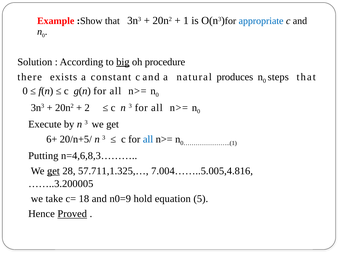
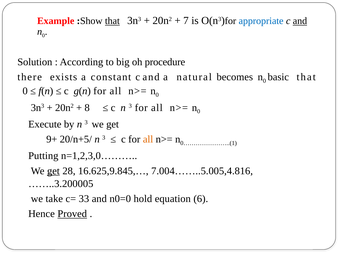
that at (112, 21) underline: none -> present
1: 1 -> 7
and at (300, 21) underline: none -> present
big underline: present -> none
produces: produces -> becomes
steps: steps -> basic
2: 2 -> 8
6+: 6+ -> 9+
all at (148, 140) colour: blue -> orange
n=4,6,8,3………: n=4,6,8,3……… -> n=1,2,3,0………
57.711,1.325,…: 57.711,1.325,… -> 16.625,9.845,…
18: 18 -> 33
n0=9: n0=9 -> n0=0
5: 5 -> 6
